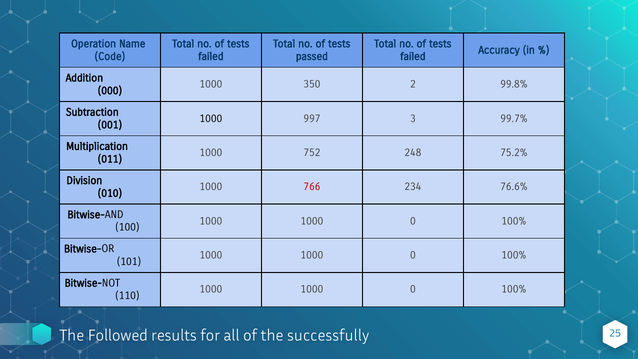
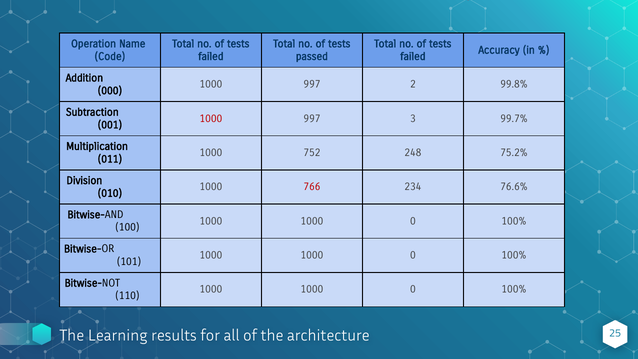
350 at (312, 84): 350 -> 997
1000 at (211, 118) colour: black -> red
Followed: Followed -> Learning
successfully: successfully -> architecture
